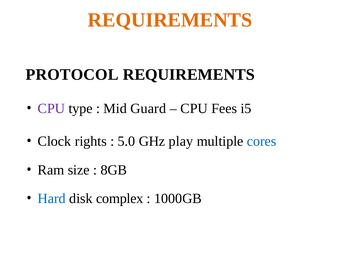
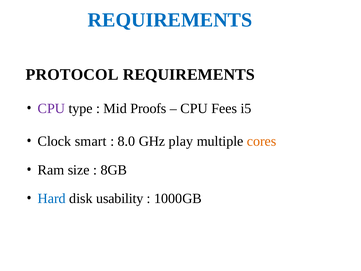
REQUIREMENTS at (170, 20) colour: orange -> blue
Guard: Guard -> Proofs
rights: rights -> smart
5.0: 5.0 -> 8.0
cores colour: blue -> orange
complex: complex -> usability
